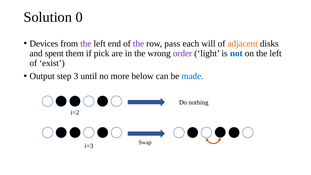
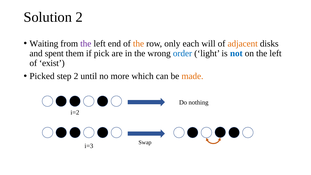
Solution 0: 0 -> 2
Devices: Devices -> Waiting
the at (139, 44) colour: purple -> orange
pass: pass -> only
order colour: purple -> blue
Output: Output -> Picked
step 3: 3 -> 2
below: below -> which
made colour: blue -> orange
